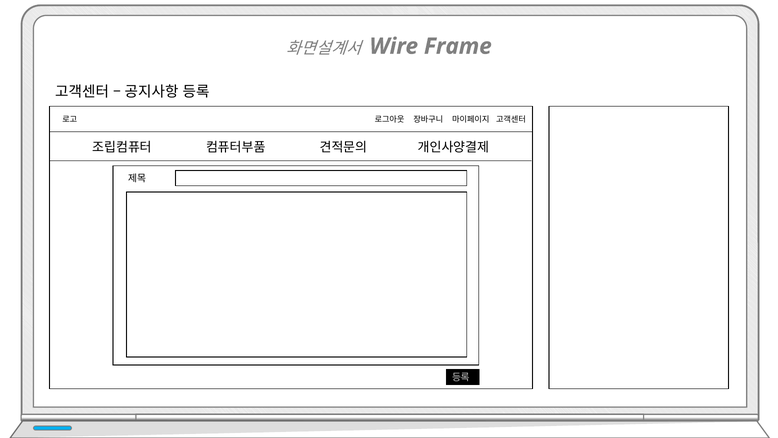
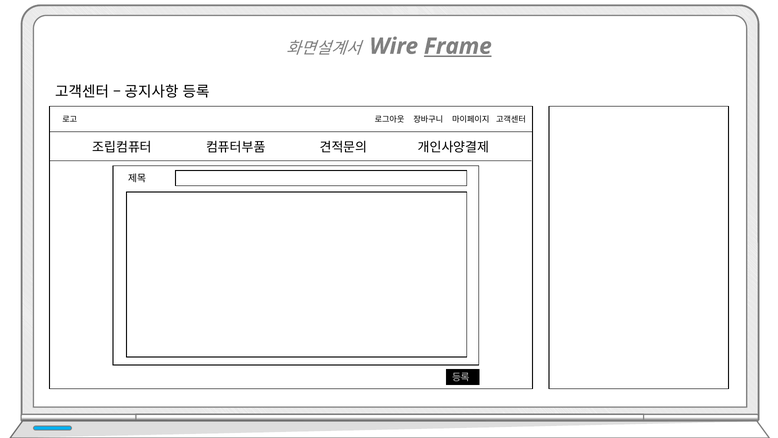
Frame underline: none -> present
